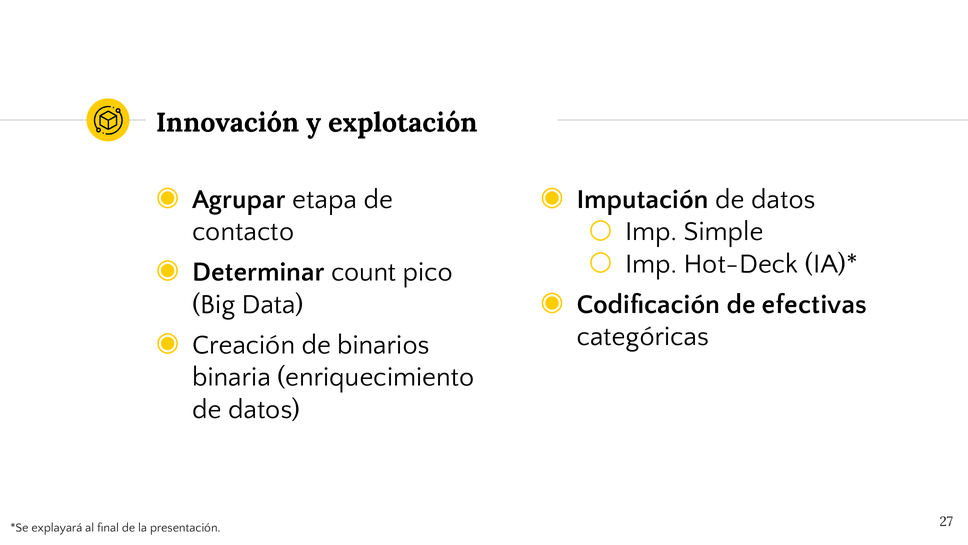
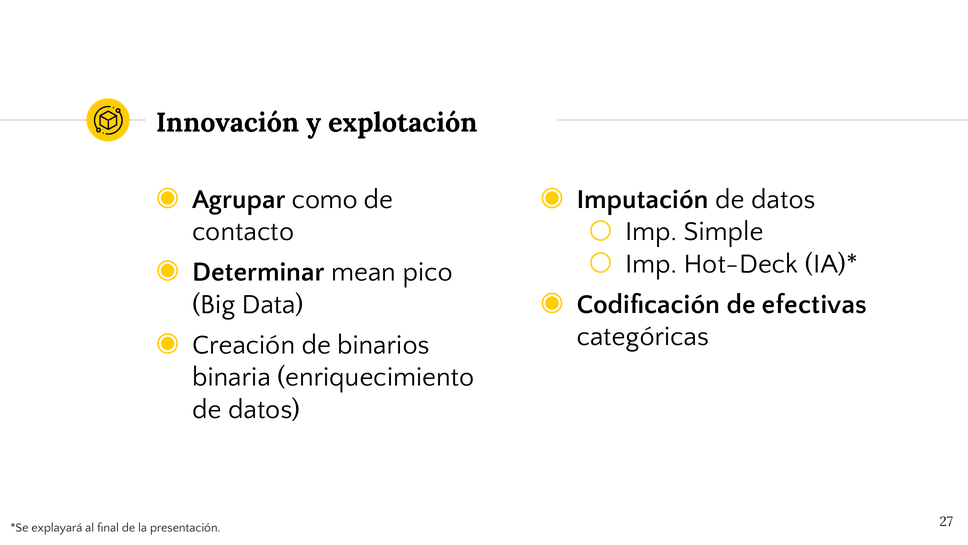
etapa: etapa -> como
count: count -> mean
